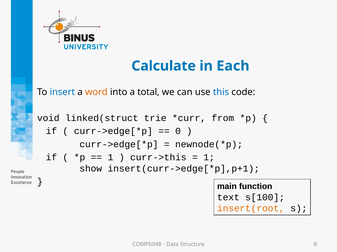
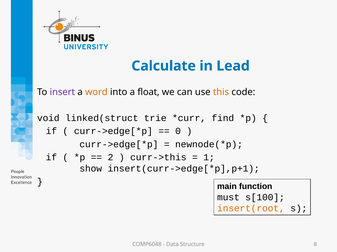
Each: Each -> Lead
insert colour: blue -> purple
total: total -> float
this colour: blue -> orange
from: from -> find
1 at (111, 158): 1 -> 2
text: text -> must
